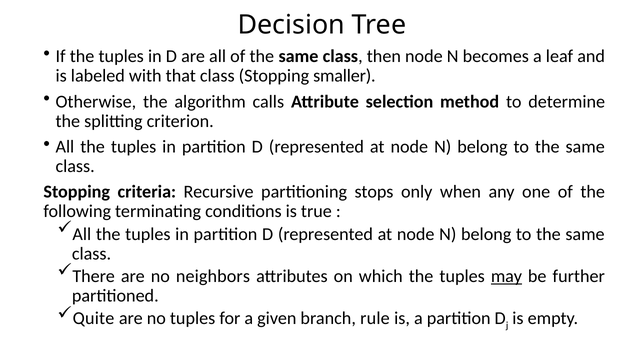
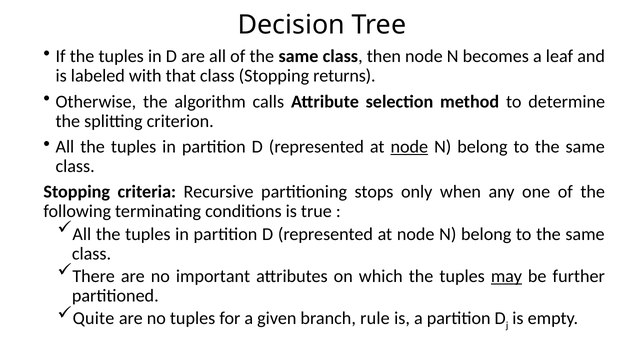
smaller: smaller -> returns
node at (409, 147) underline: none -> present
neighbors: neighbors -> important
